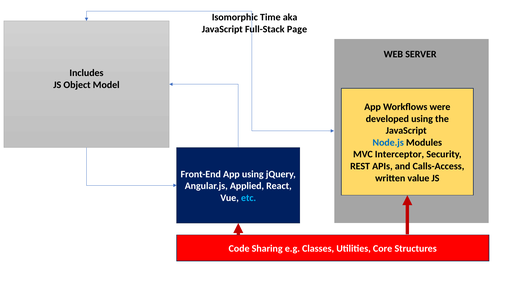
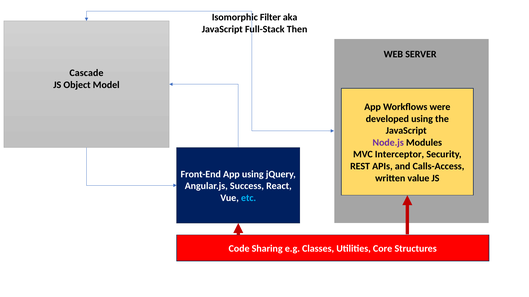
Time: Time -> Filter
Page: Page -> Then
Includes: Includes -> Cascade
Node.js colour: blue -> purple
Applied: Applied -> Success
